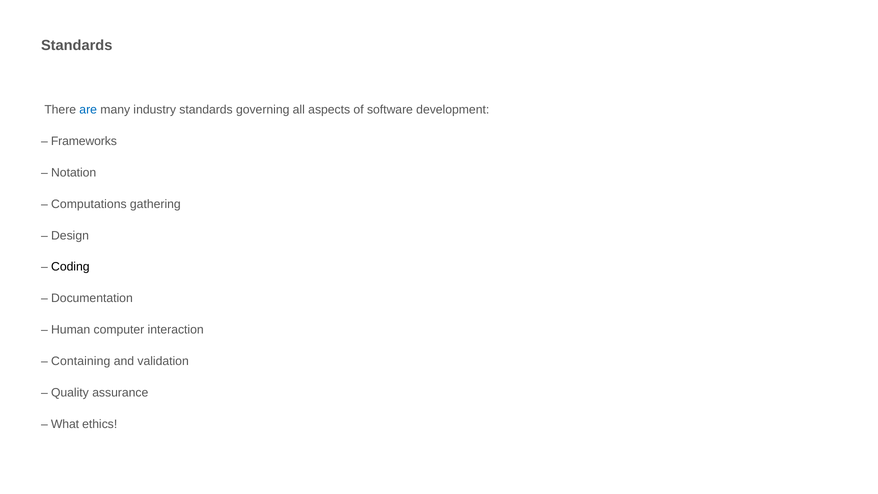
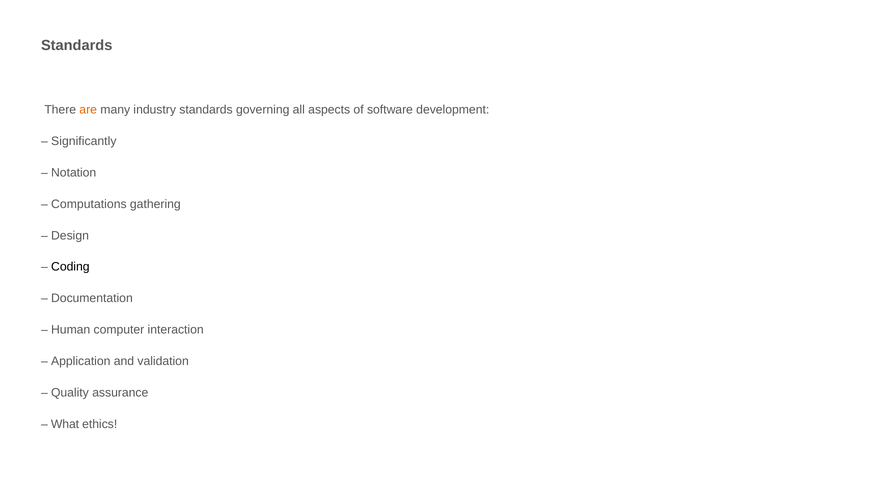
are colour: blue -> orange
Frameworks: Frameworks -> Significantly
Containing: Containing -> Application
